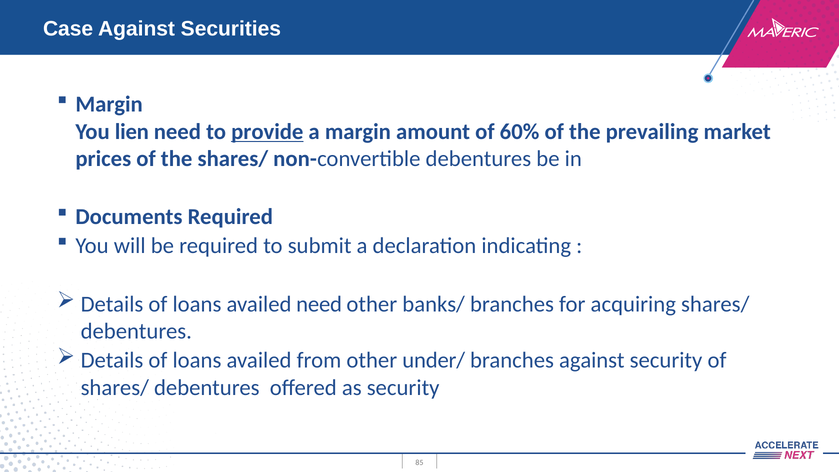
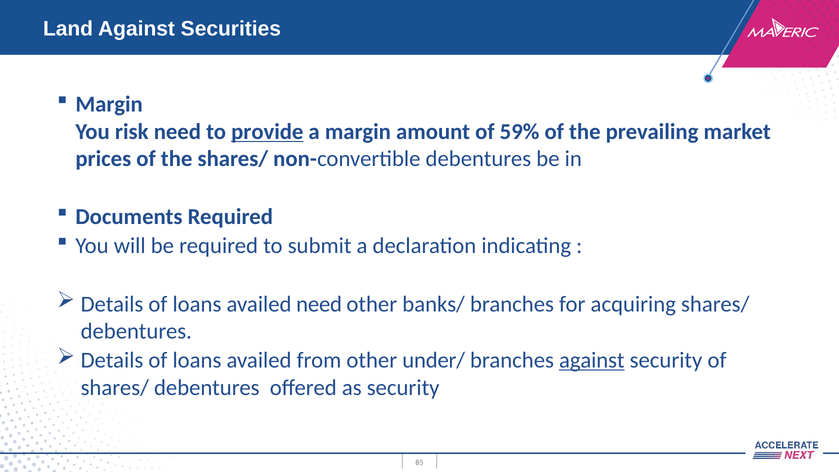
Case: Case -> Land
lien: lien -> risk
60%: 60% -> 59%
against at (592, 360) underline: none -> present
